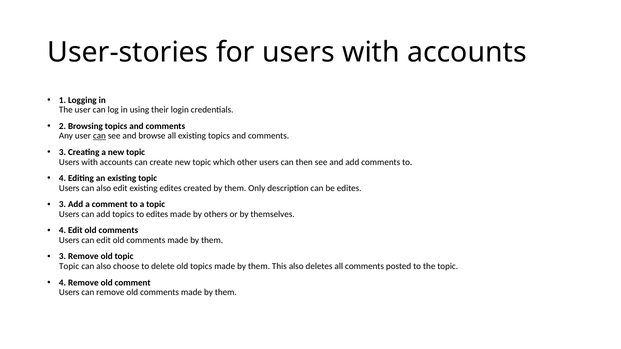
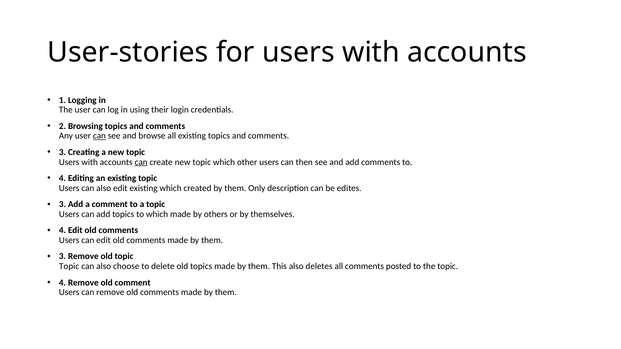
can at (141, 162) underline: none -> present
existing edites: edites -> which
to edites: edites -> which
